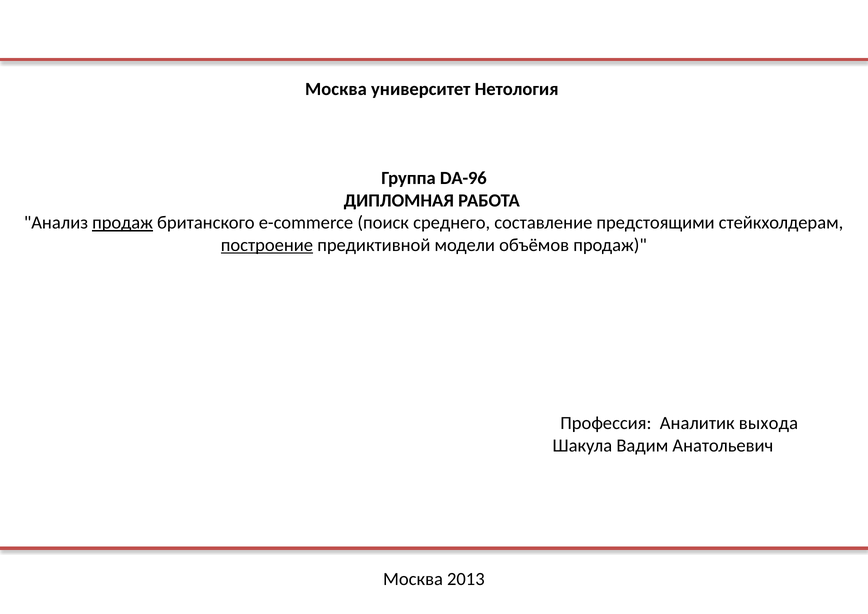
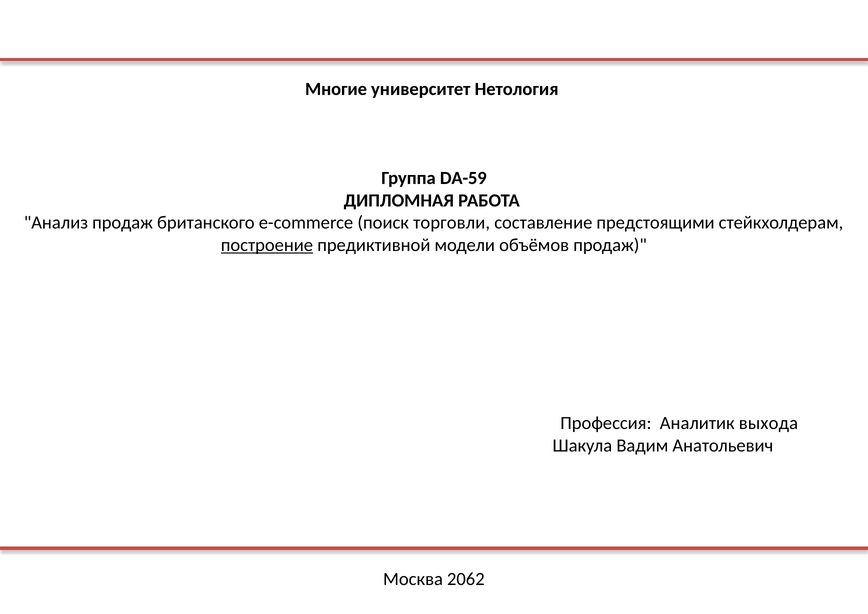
Москва at (336, 89): Москва -> Многие
DA-96: DA-96 -> DA-59
продаж at (123, 223) underline: present -> none
среднего: среднего -> торговли
2013: 2013 -> 2062
